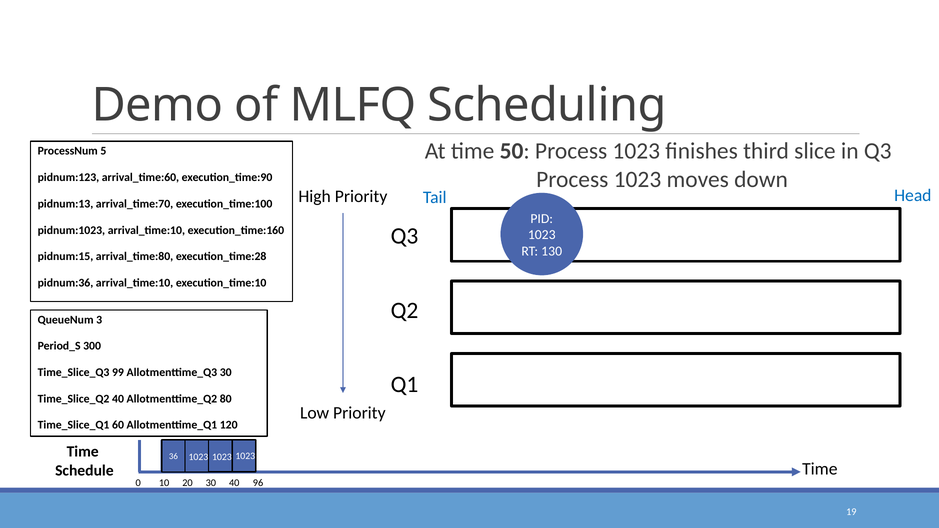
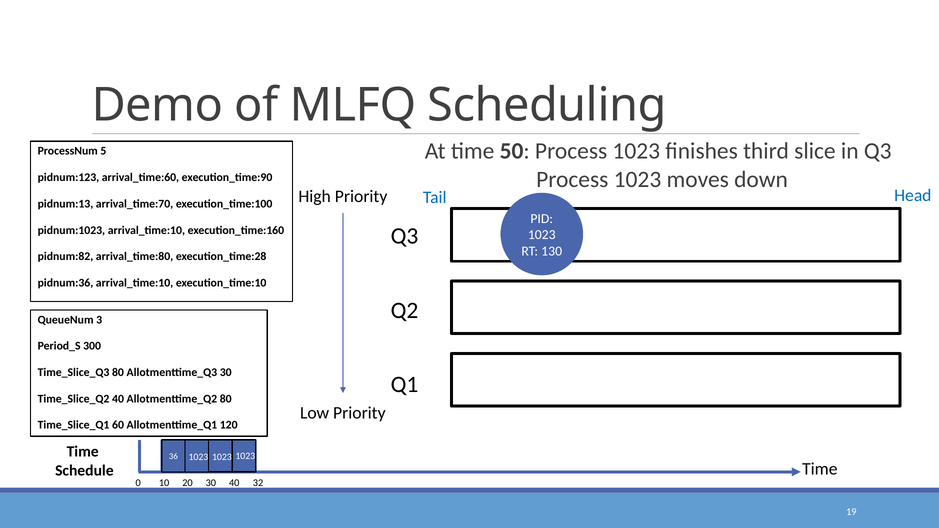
pidnum:15: pidnum:15 -> pidnum:82
Time_Slice_Q3 99: 99 -> 80
96: 96 -> 32
